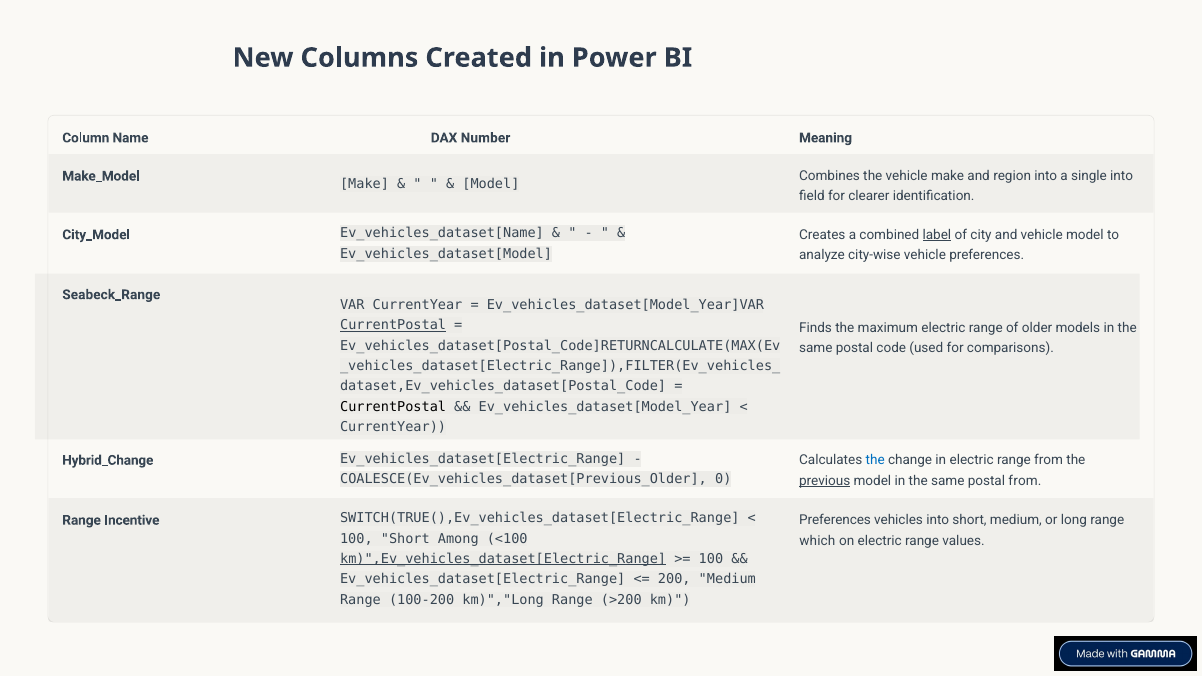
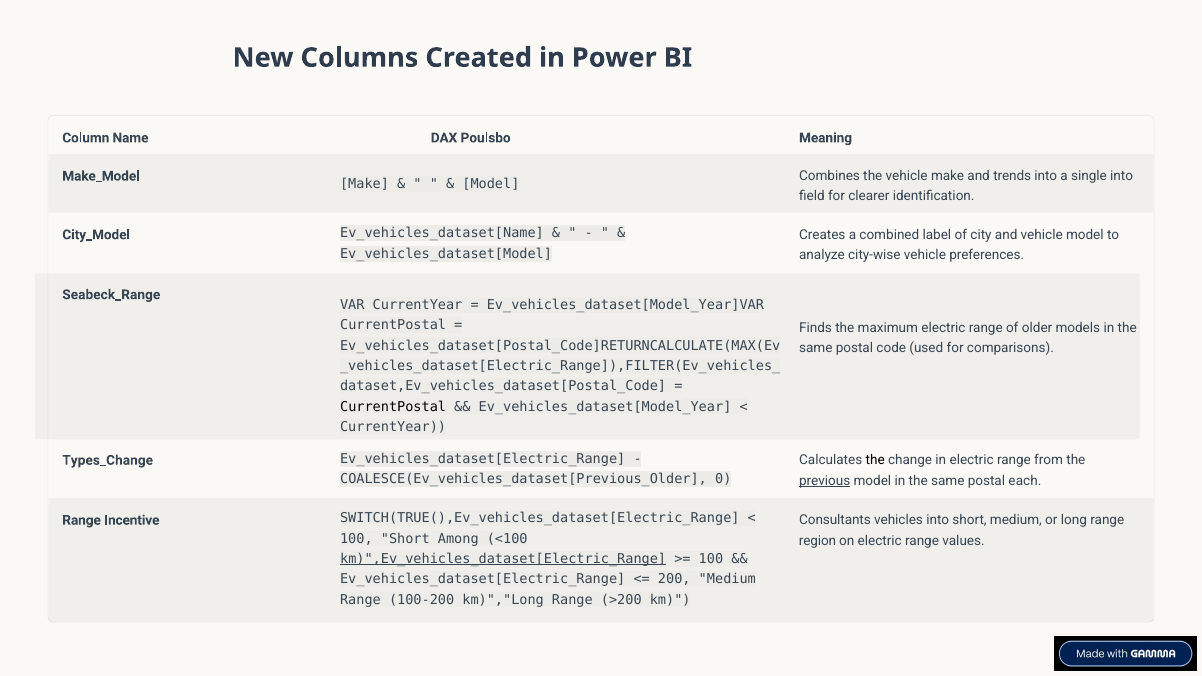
Number: Number -> Poulsbo
region: region -> trends
label underline: present -> none
CurrentPostal at (393, 325) underline: present -> none
the at (875, 460) colour: blue -> black
Hybrid_Change: Hybrid_Change -> Types_Change
postal from: from -> each
Preferences at (835, 520): Preferences -> Consultants
which: which -> region
